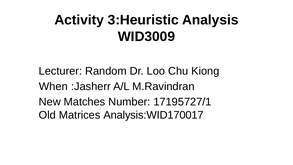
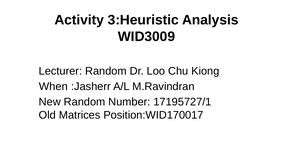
New Matches: Matches -> Random
Analysis:WID170017: Analysis:WID170017 -> Position:WID170017
